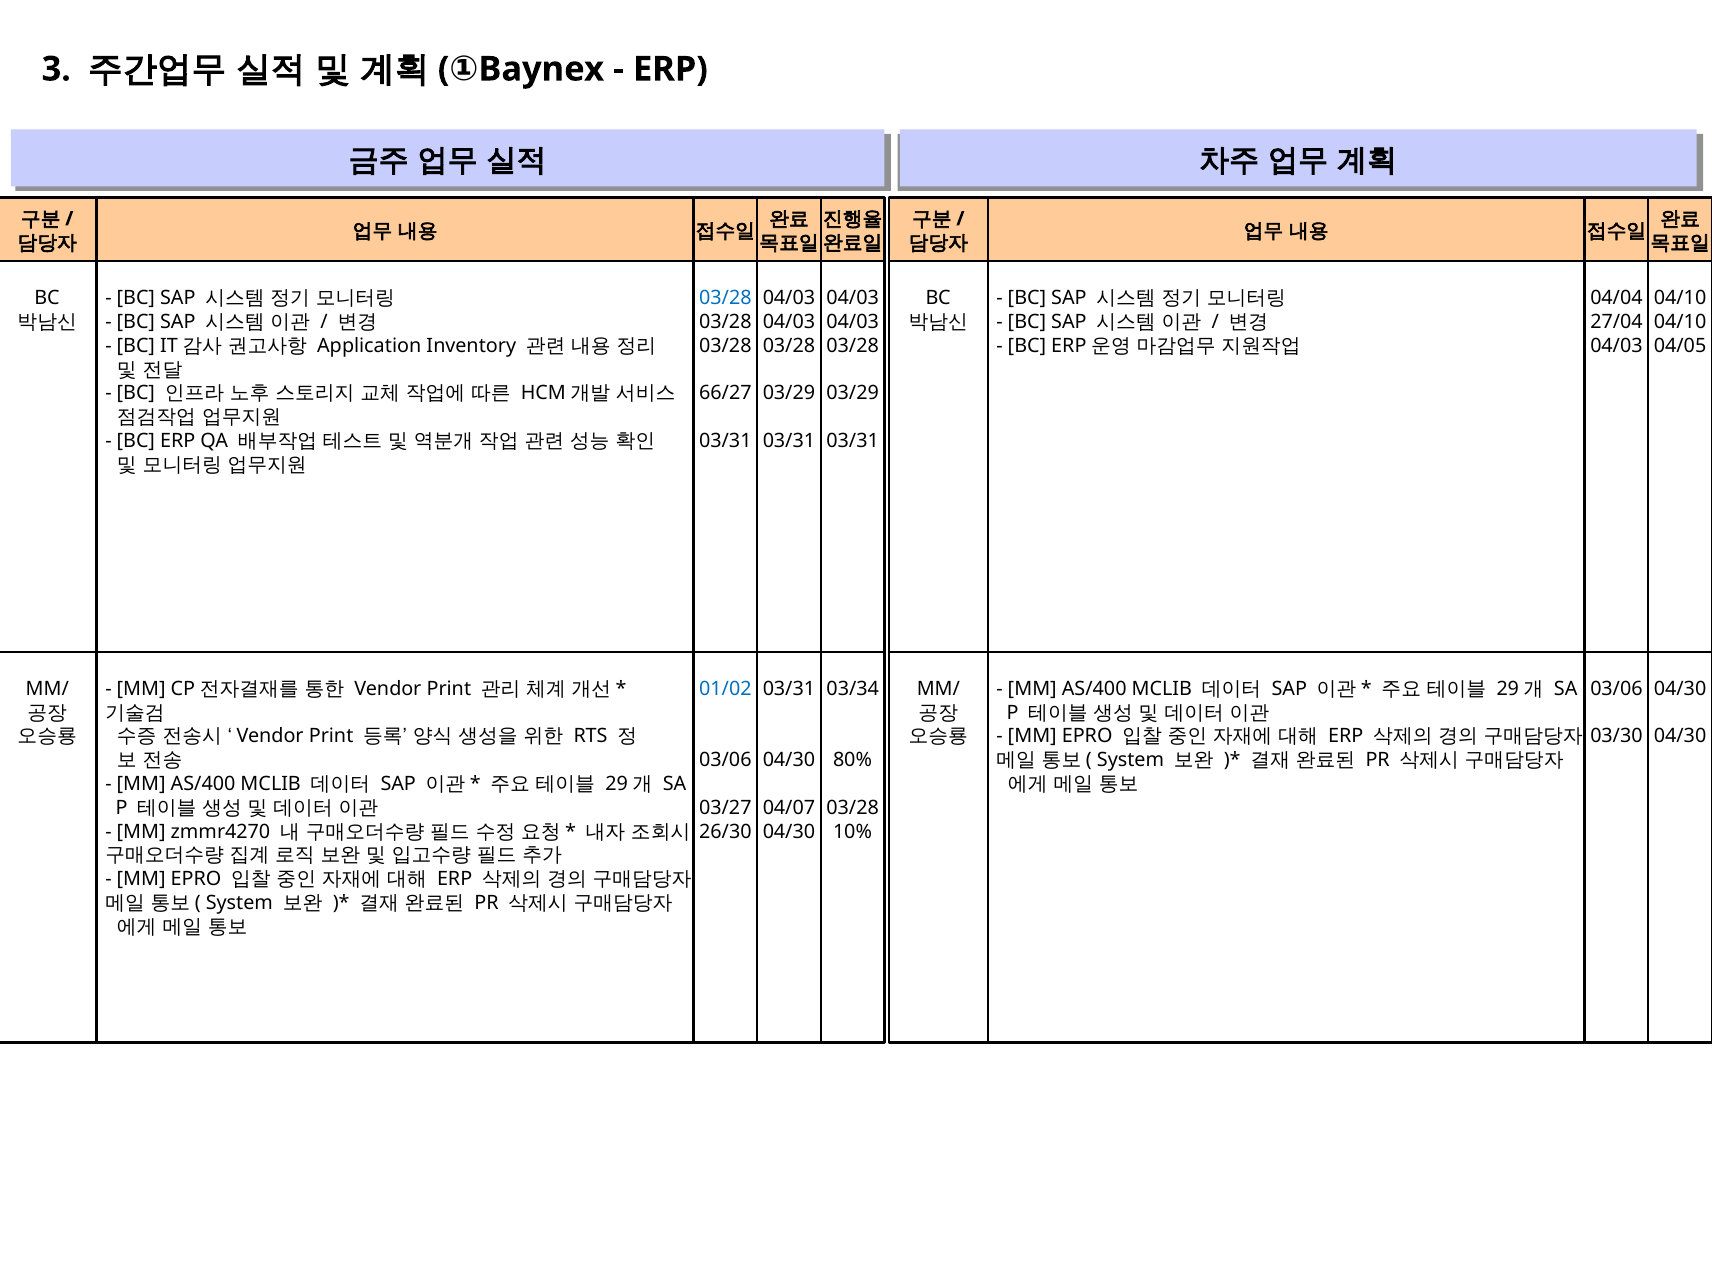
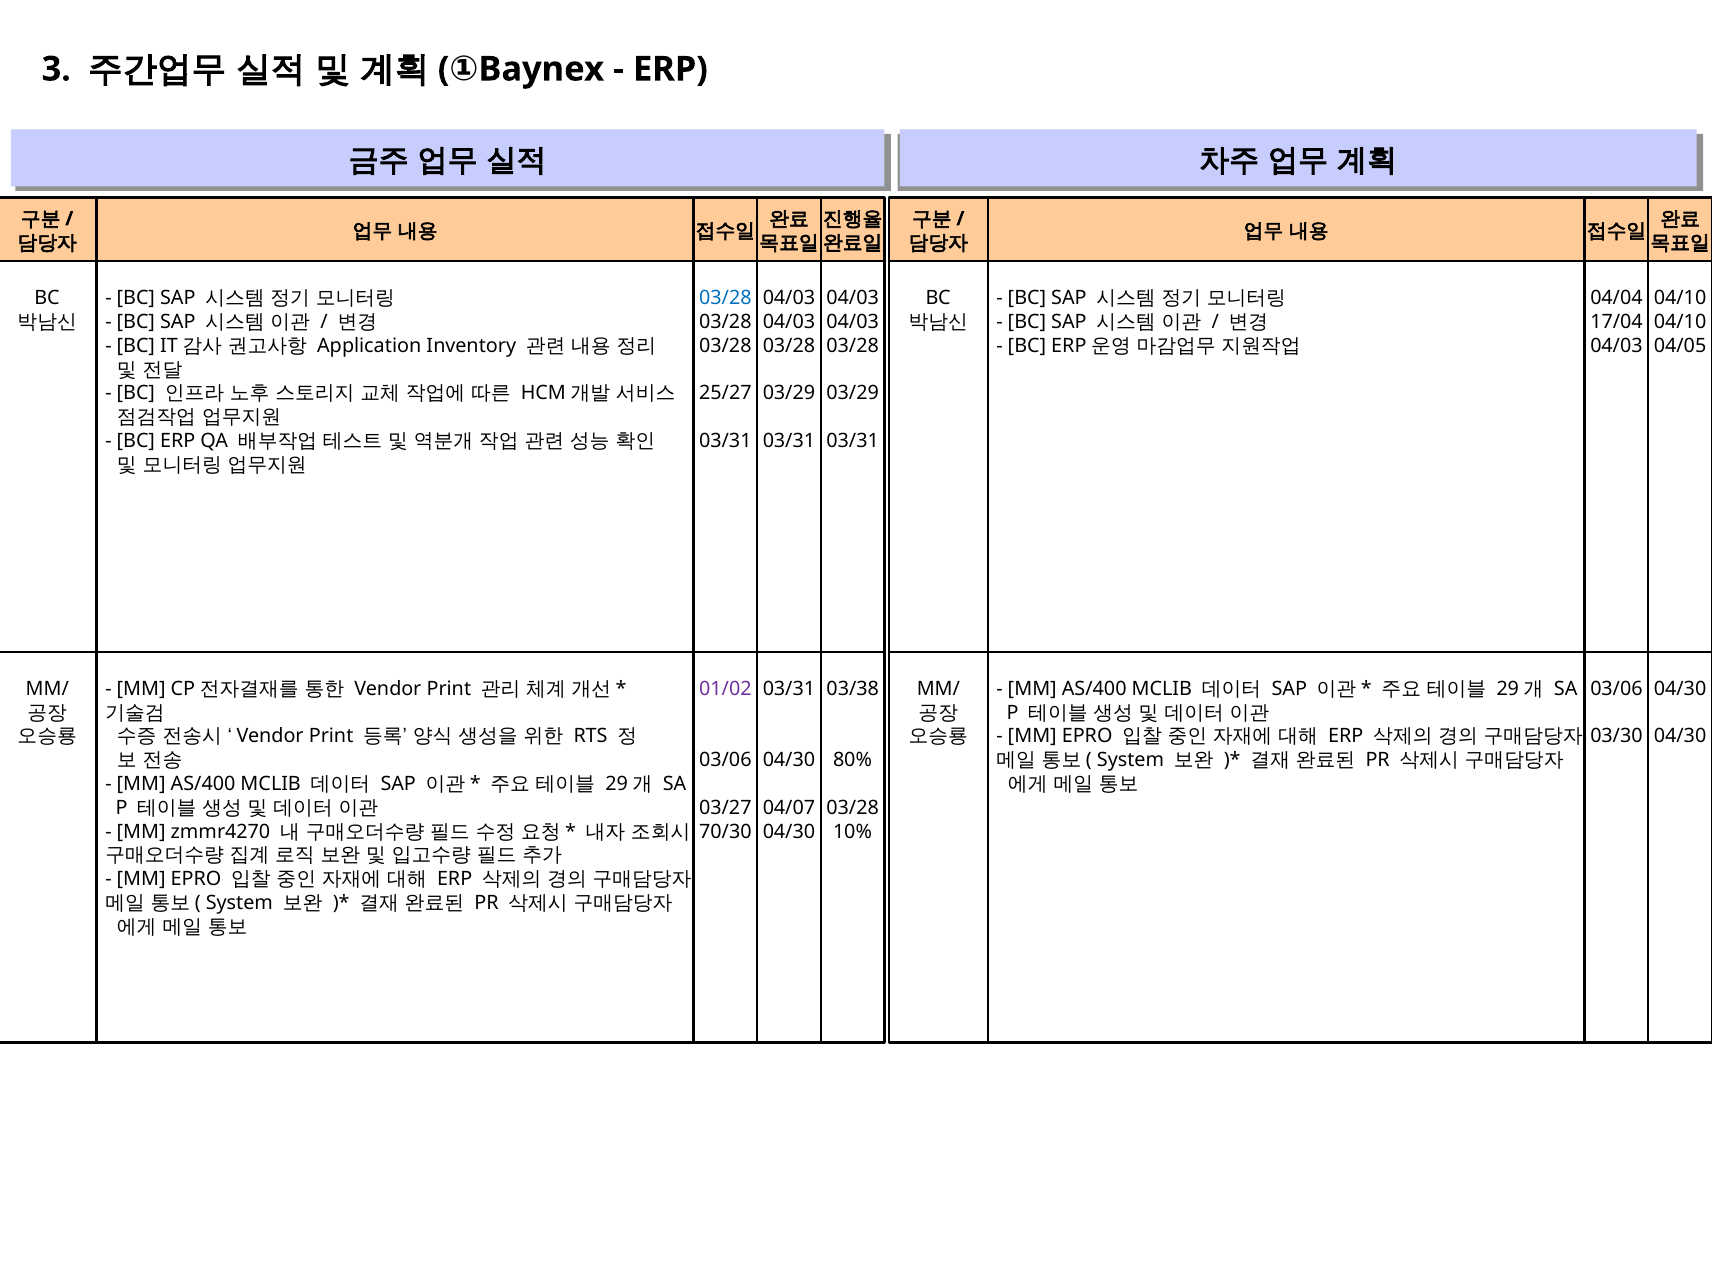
27/04: 27/04 -> 17/04
66/27: 66/27 -> 25/27
01/02 colour: blue -> purple
03/34: 03/34 -> 03/38
26/30: 26/30 -> 70/30
